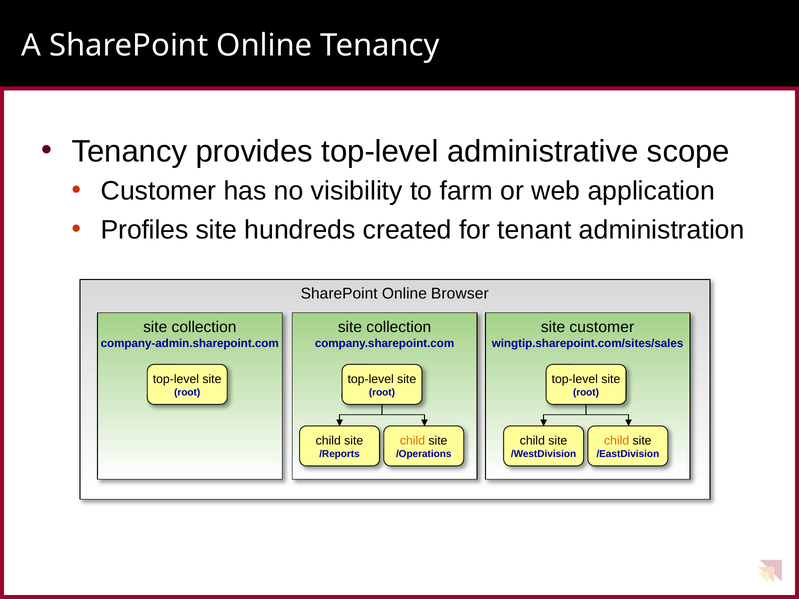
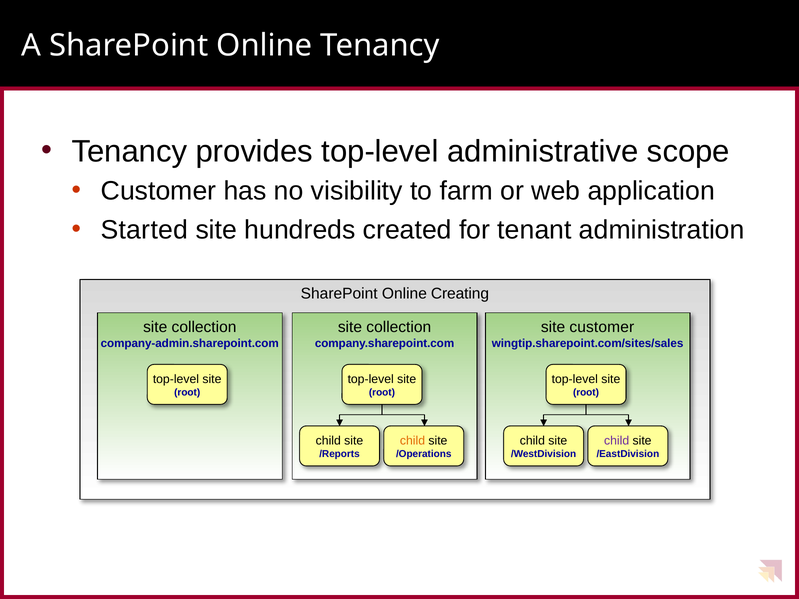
Profiles: Profiles -> Started
Browser: Browser -> Creating
child at (617, 441) colour: orange -> purple
